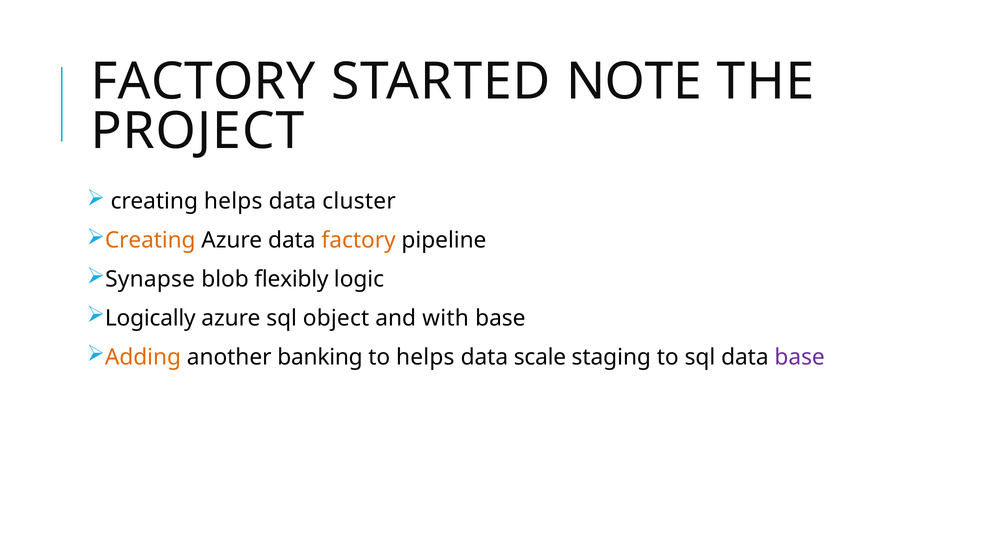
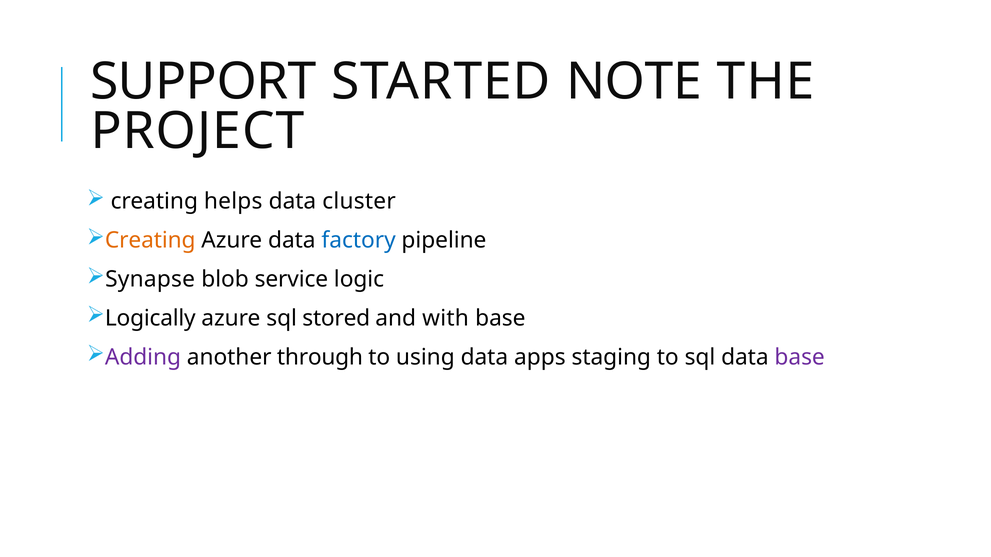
FACTORY at (203, 82): FACTORY -> SUPPORT
factory at (359, 241) colour: orange -> blue
flexibly: flexibly -> service
object: object -> stored
Adding colour: orange -> purple
banking: banking -> through
to helps: helps -> using
scale: scale -> apps
